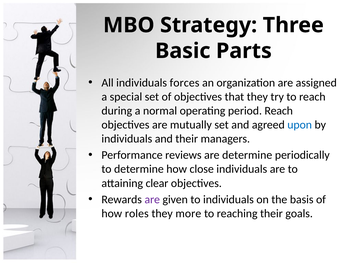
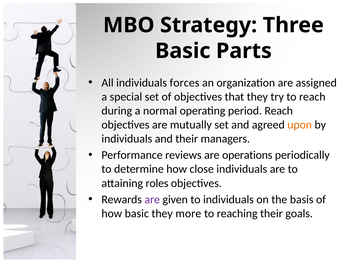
upon colour: blue -> orange
are determine: determine -> operations
clear: clear -> roles
how roles: roles -> basic
